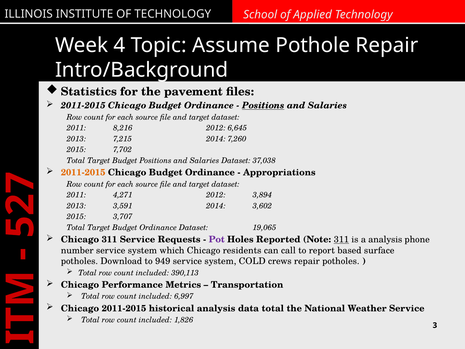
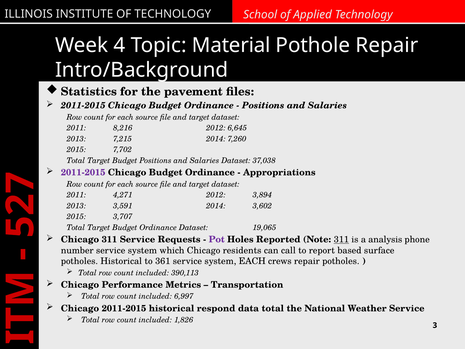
Assume: Assume -> Material
Positions at (263, 106) underline: present -> none
2011-2015 at (83, 172) colour: orange -> purple
potholes Download: Download -> Historical
949: 949 -> 361
system COLD: COLD -> EACH
historical analysis: analysis -> respond
